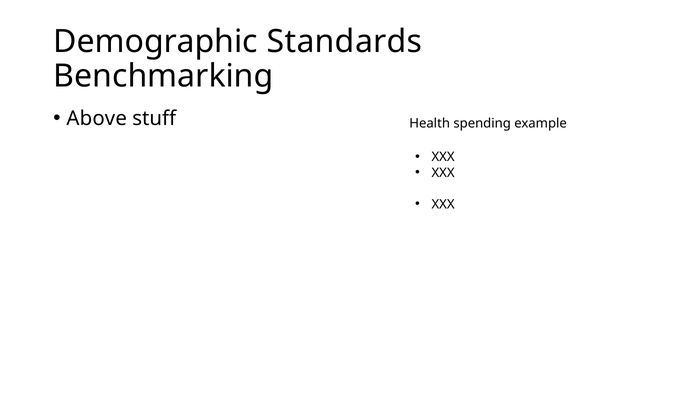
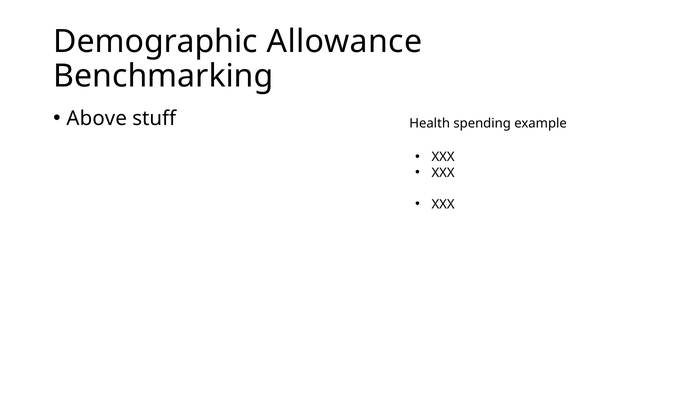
Standards: Standards -> Allowance
